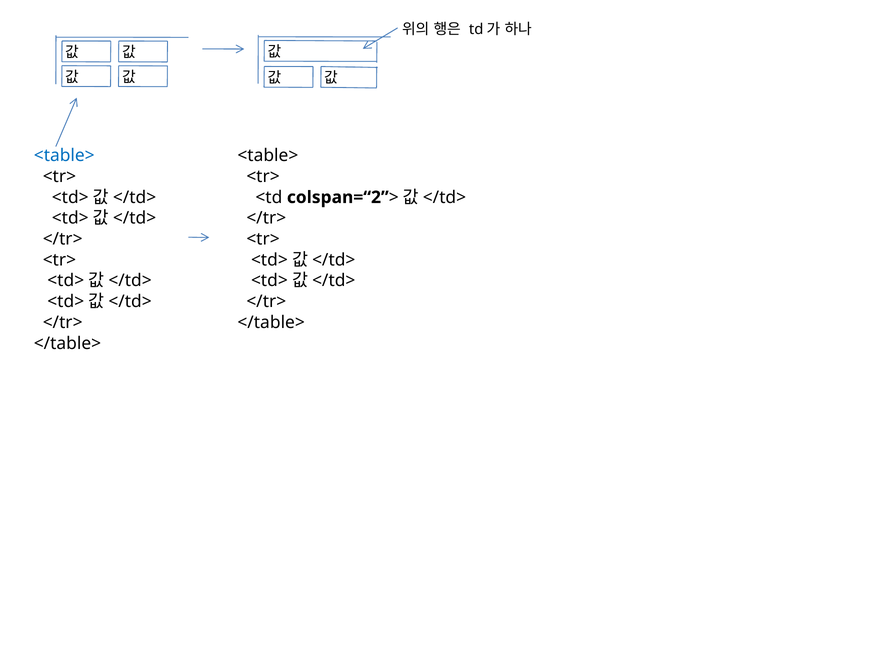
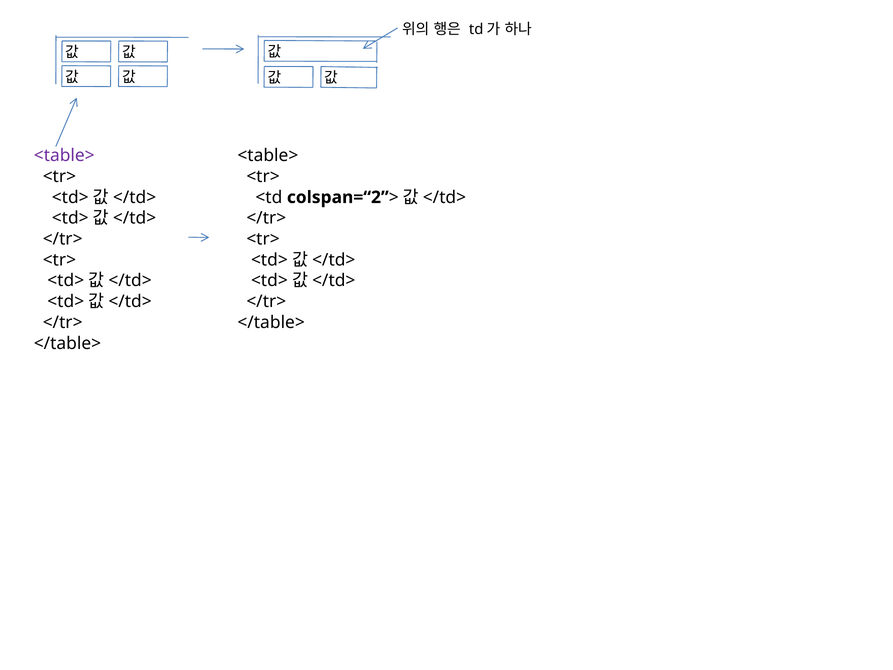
<table> at (64, 156) colour: blue -> purple
